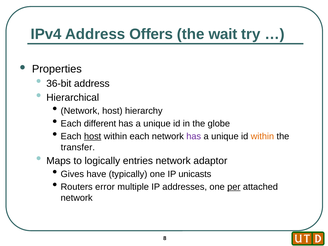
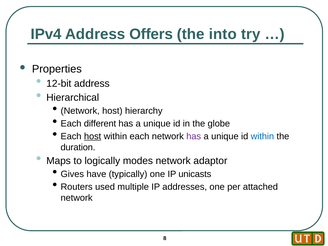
wait: wait -> into
36-bit: 36-bit -> 12-bit
within at (262, 136) colour: orange -> blue
transfer: transfer -> duration
entries: entries -> modes
error: error -> used
per underline: present -> none
